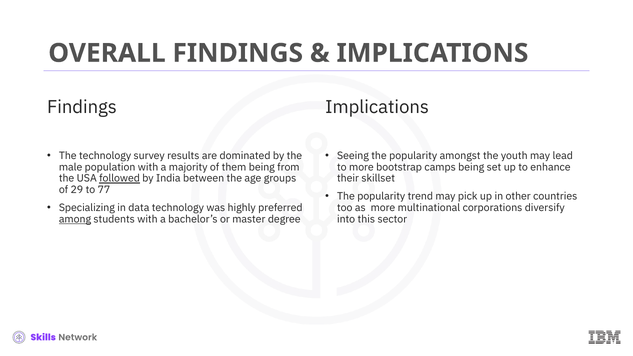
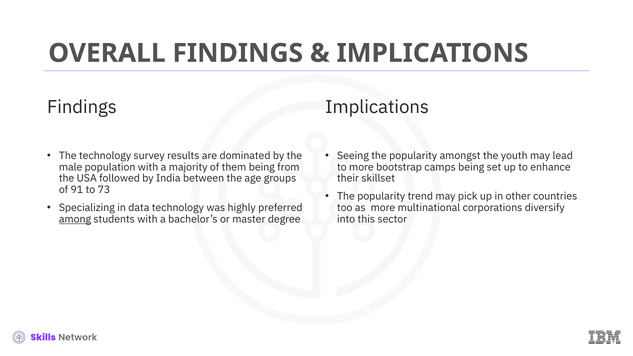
followed underline: present -> none
29: 29 -> 91
77: 77 -> 73
